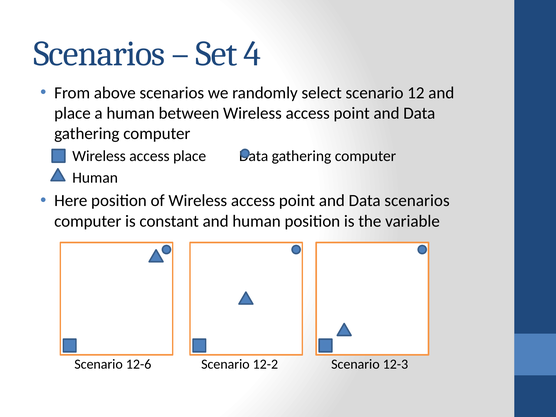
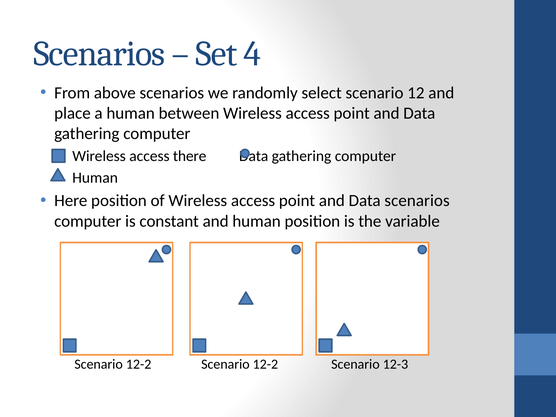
access place: place -> there
12-6 at (139, 364): 12-6 -> 12-2
